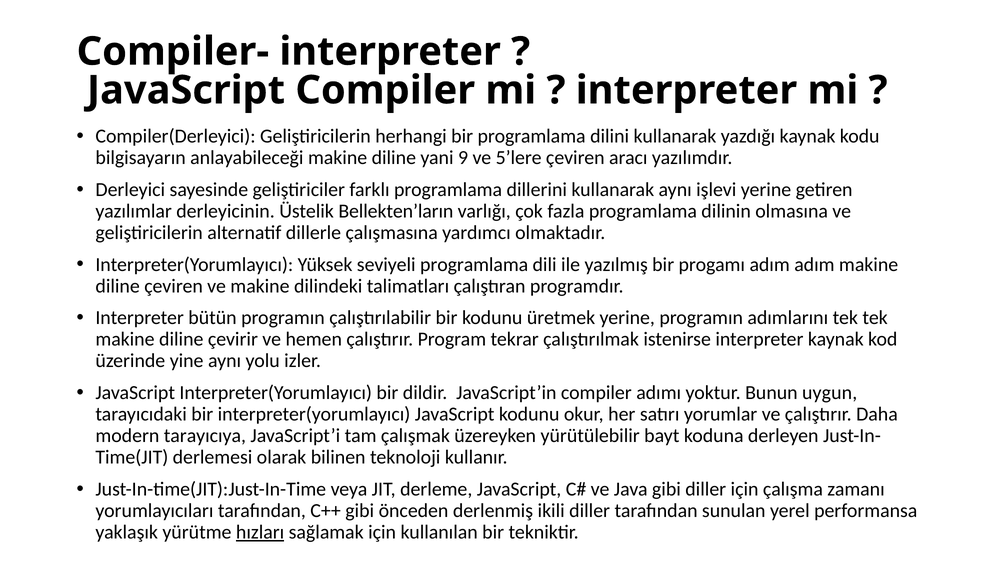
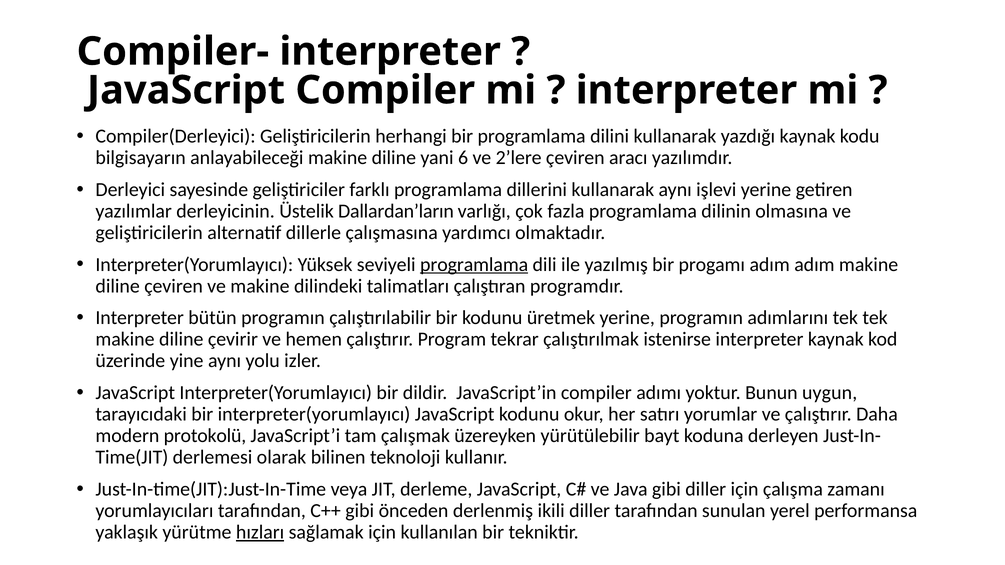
9: 9 -> 6
5’lere: 5’lere -> 2’lere
Bellekten’ların: Bellekten’ların -> Dallardan’ların
programlama at (474, 265) underline: none -> present
tarayıcıya: tarayıcıya -> protokolü
